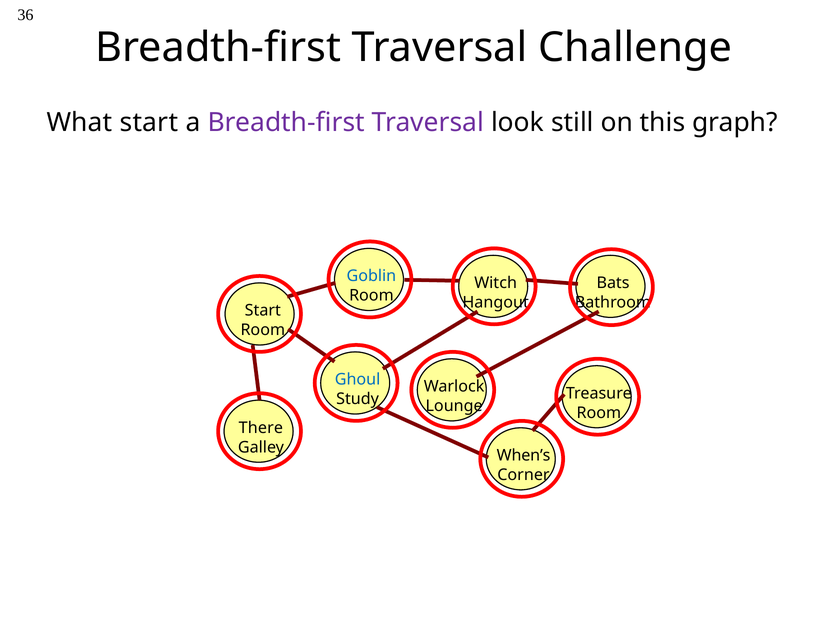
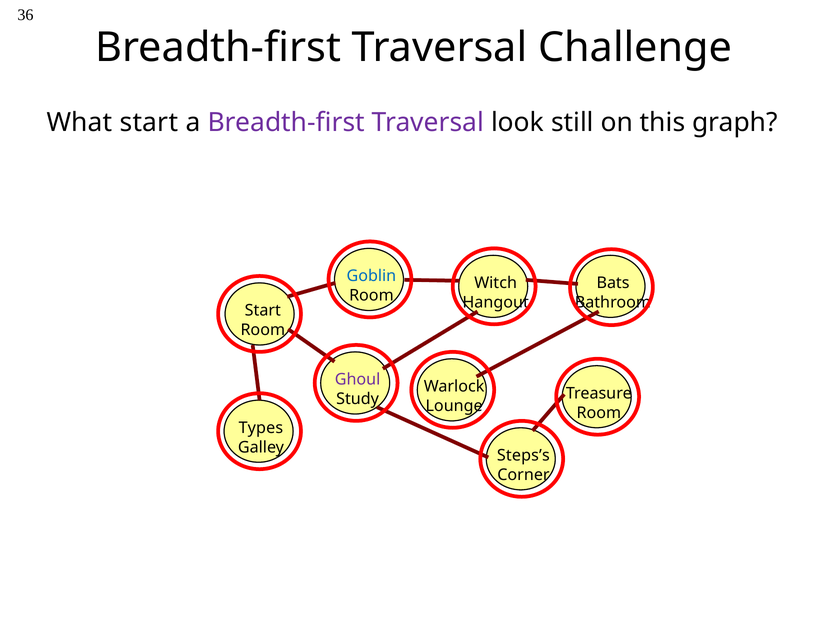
Ghoul colour: blue -> purple
There: There -> Types
When’s: When’s -> Steps’s
